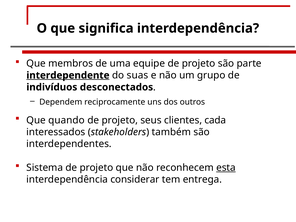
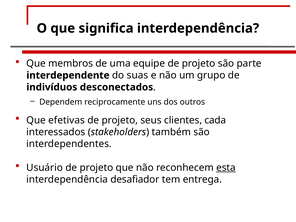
interdependente underline: present -> none
quando: quando -> efetivas
Sistema: Sistema -> Usuário
considerar: considerar -> desafiador
